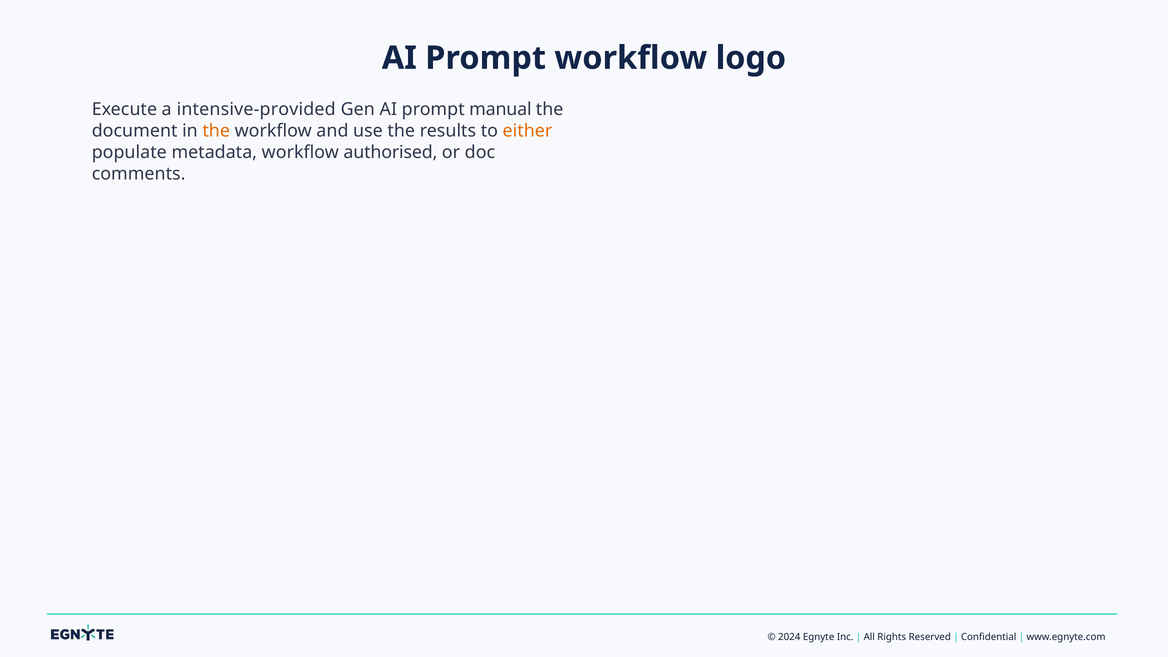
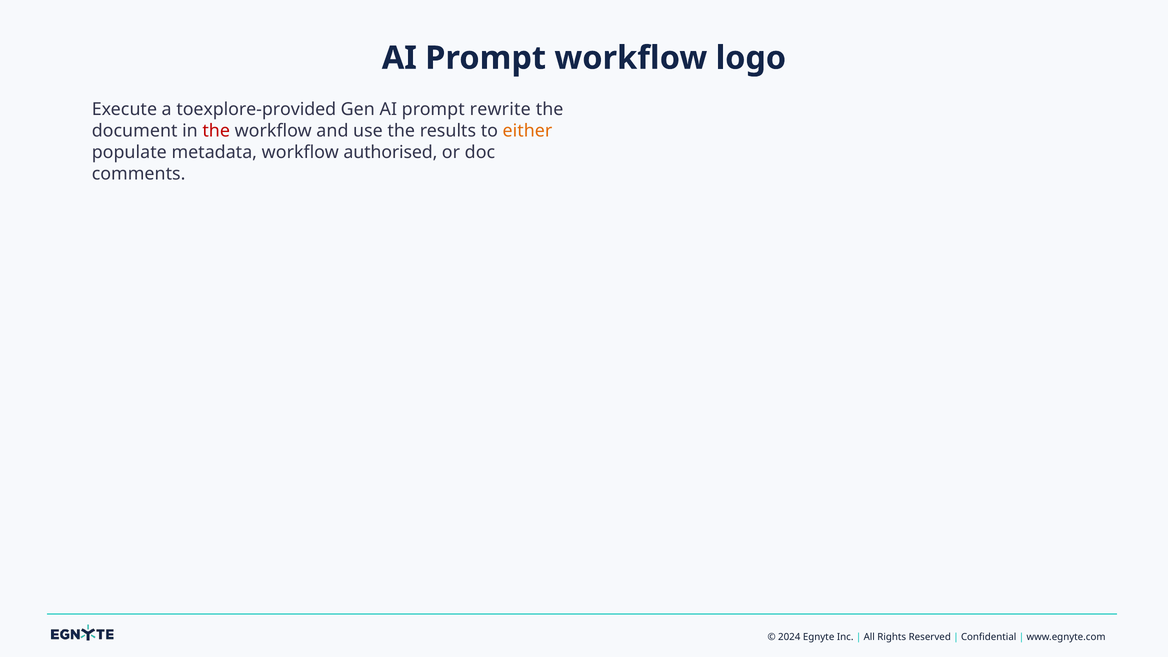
intensive-provided: intensive-provided -> toexplore-provided
manual: manual -> rewrite
the at (216, 131) colour: orange -> red
